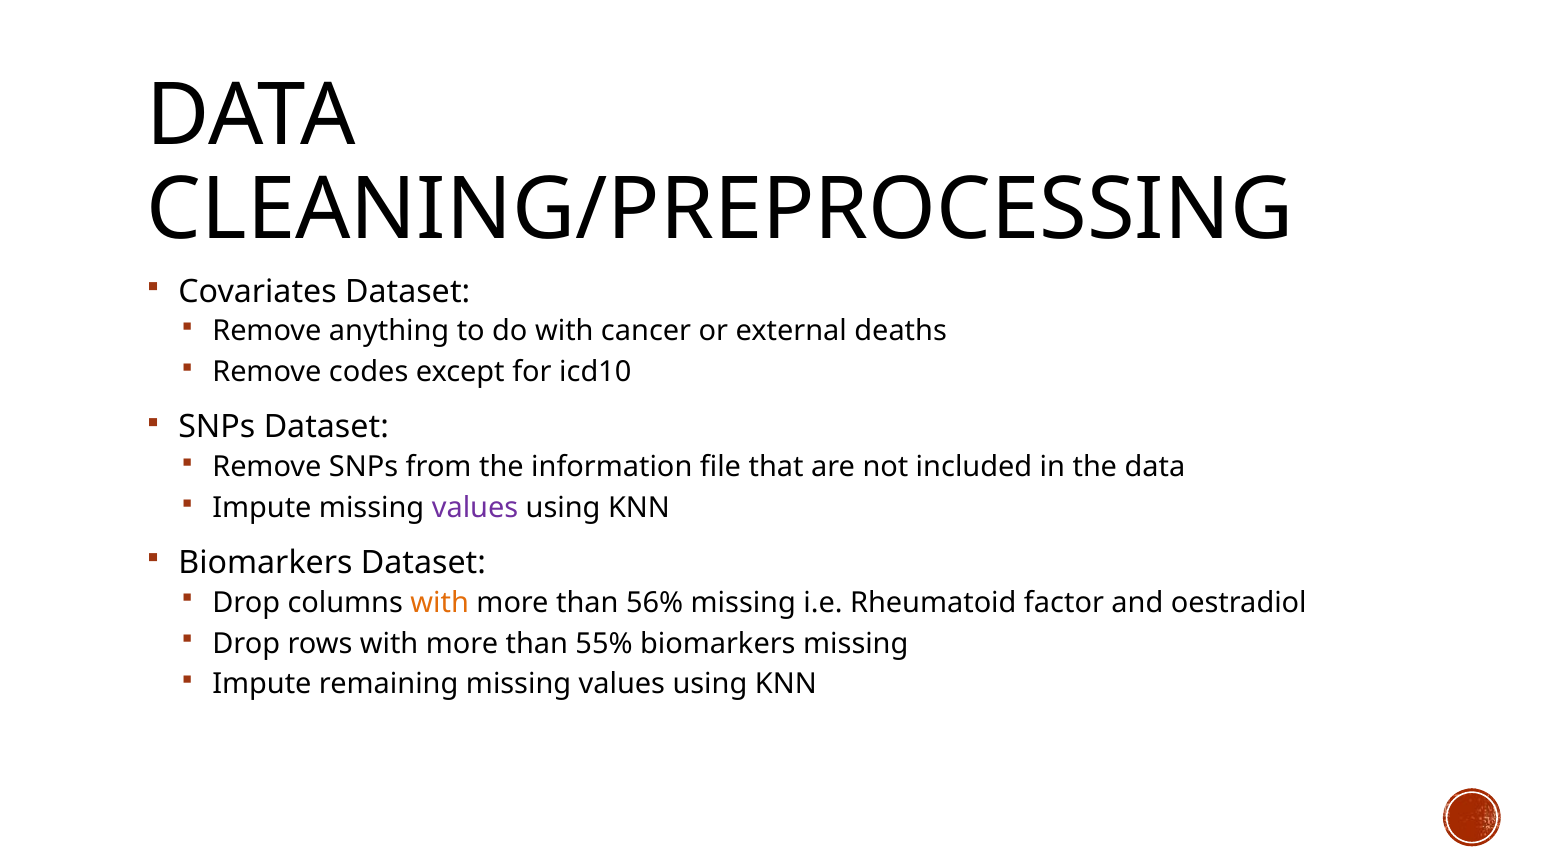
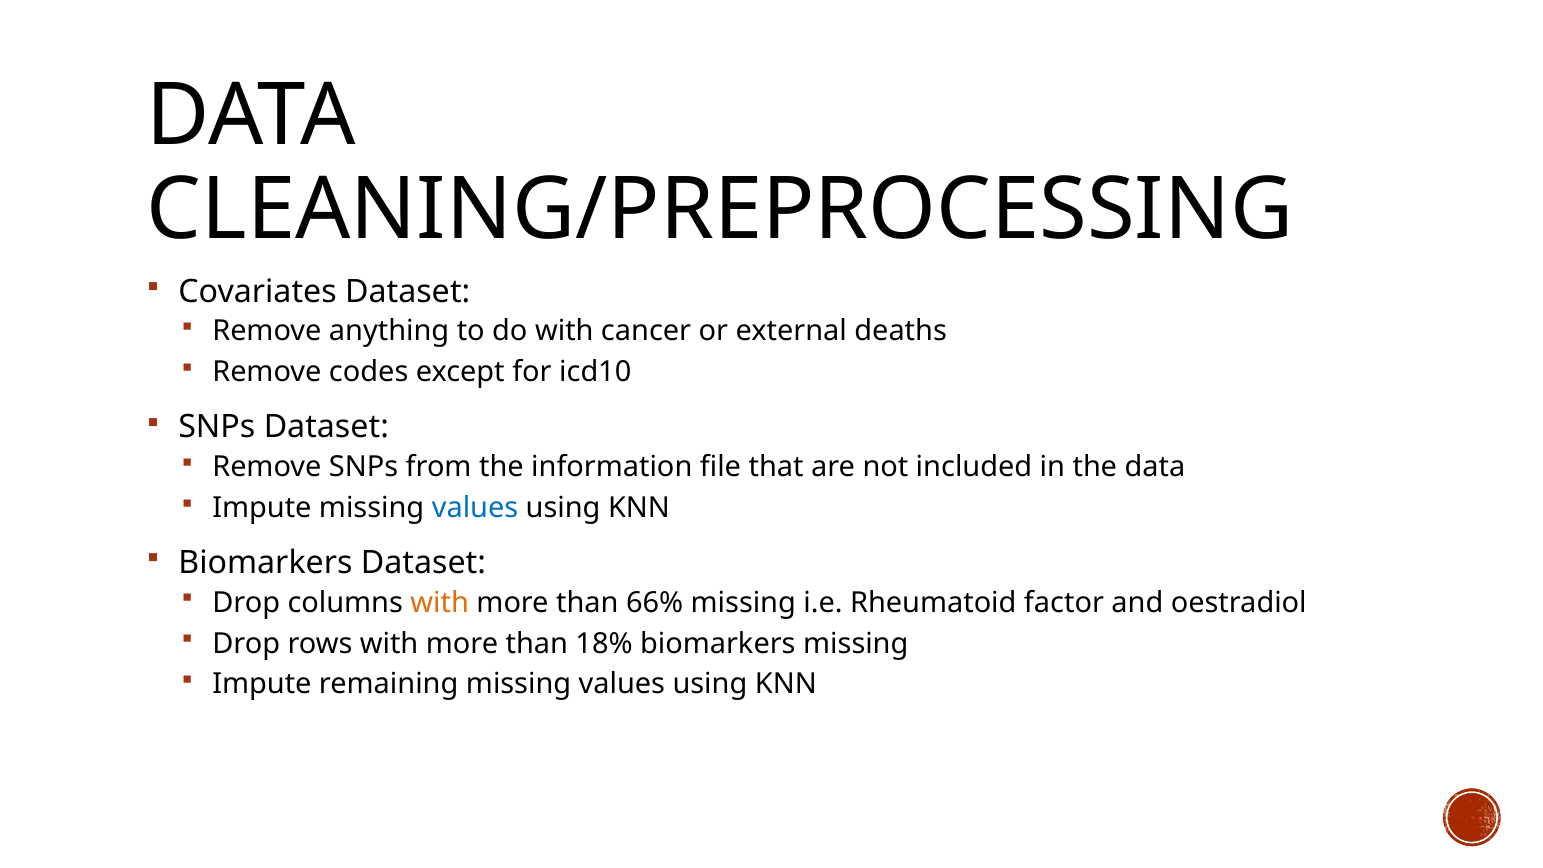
values at (475, 508) colour: purple -> blue
56%: 56% -> 66%
55%: 55% -> 18%
